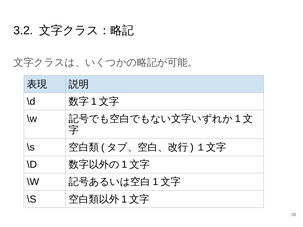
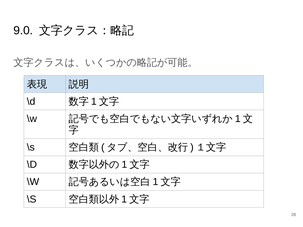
3.2: 3.2 -> 9.0
